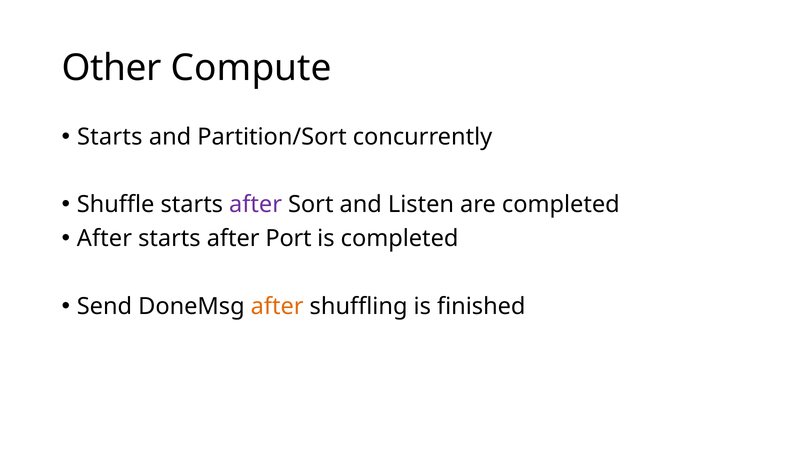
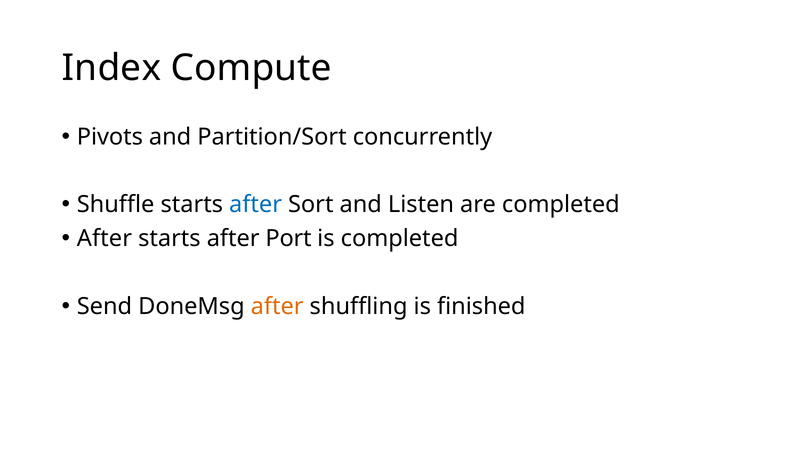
Other: Other -> Index
Starts at (110, 137): Starts -> Pivots
after at (256, 205) colour: purple -> blue
